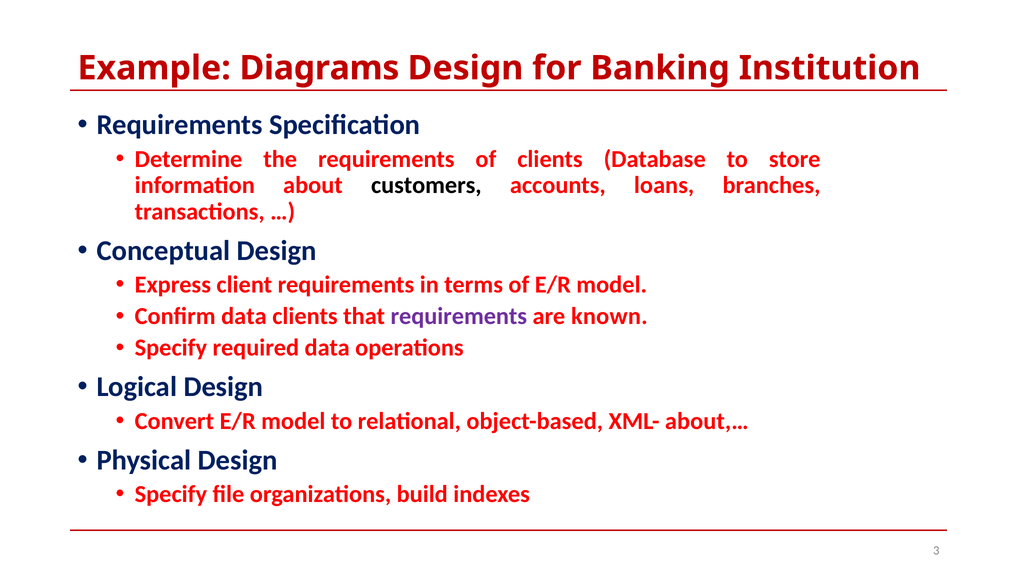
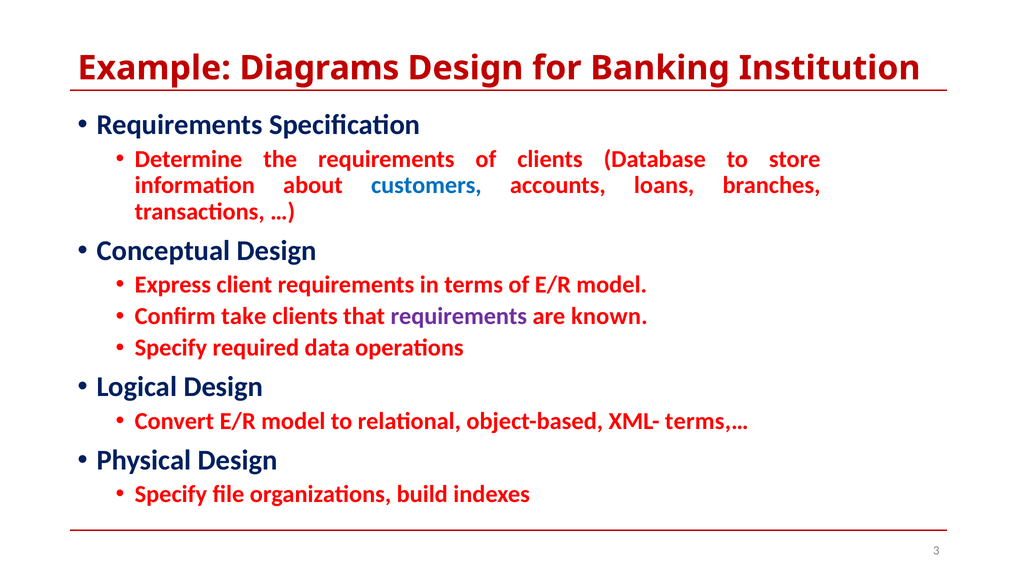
customers colour: black -> blue
Confirm data: data -> take
about,…: about,… -> terms,…
